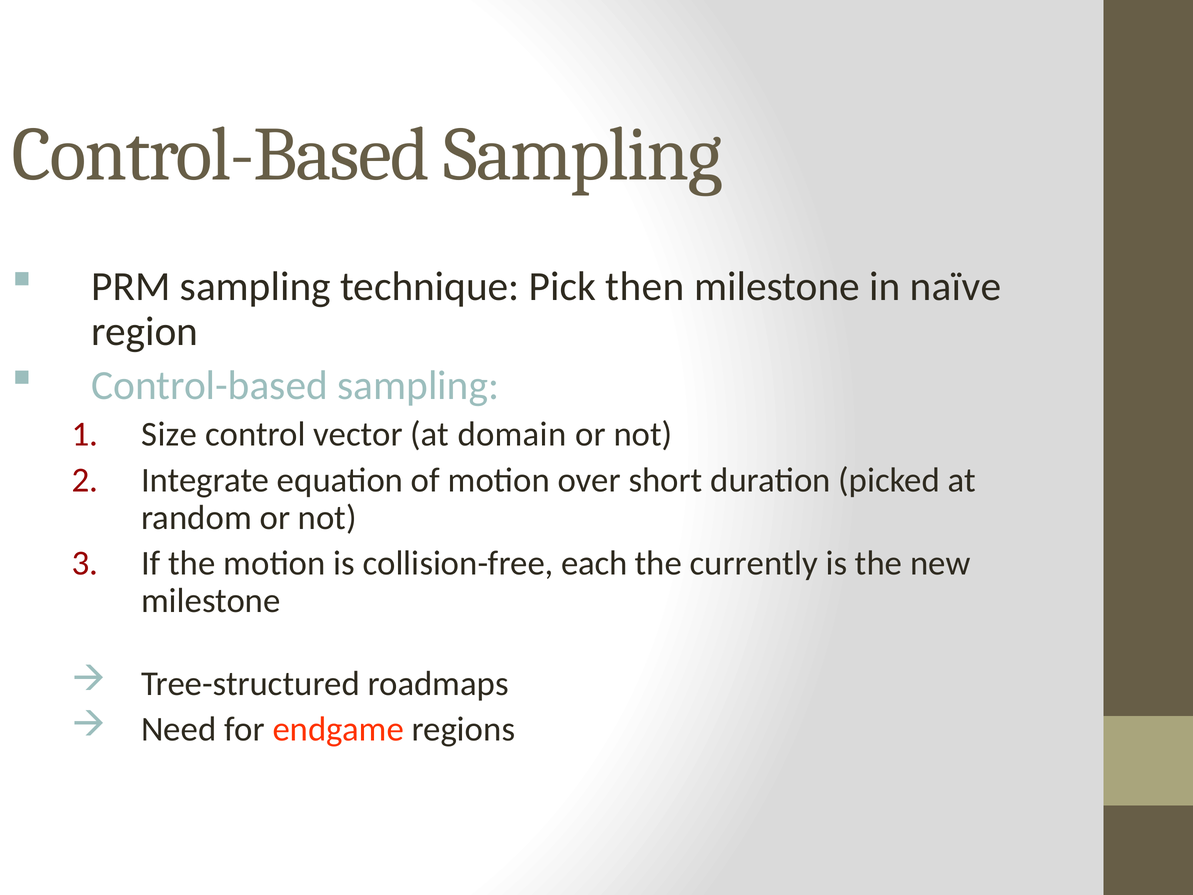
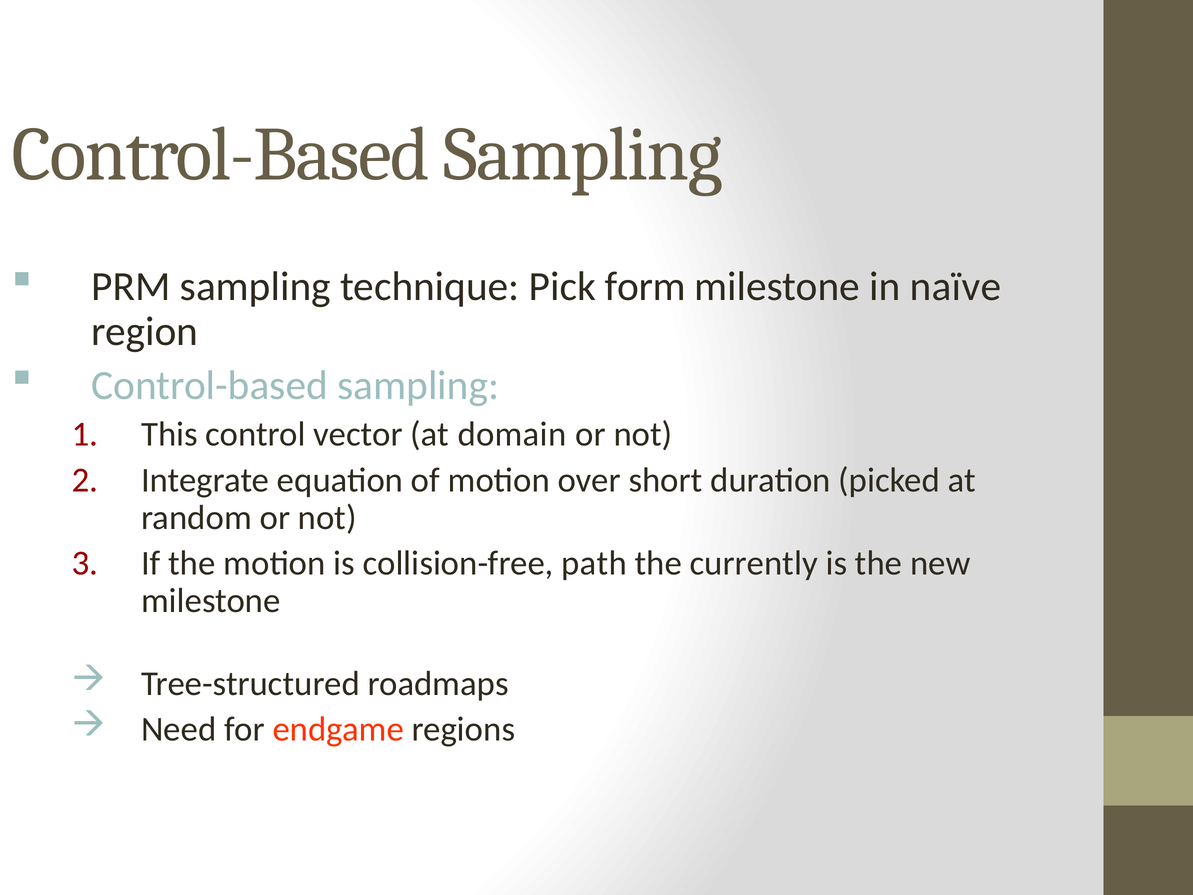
then: then -> form
Size: Size -> This
each: each -> path
